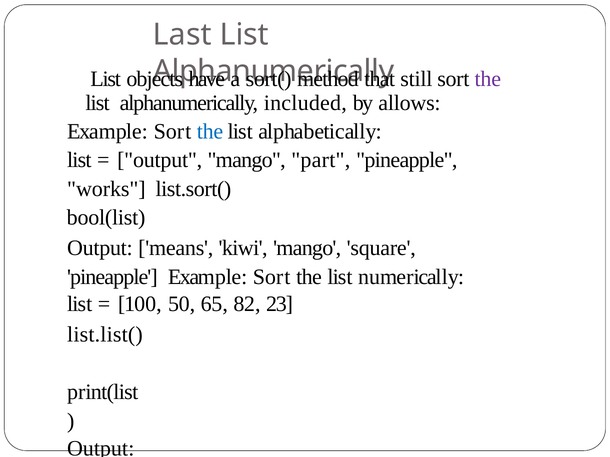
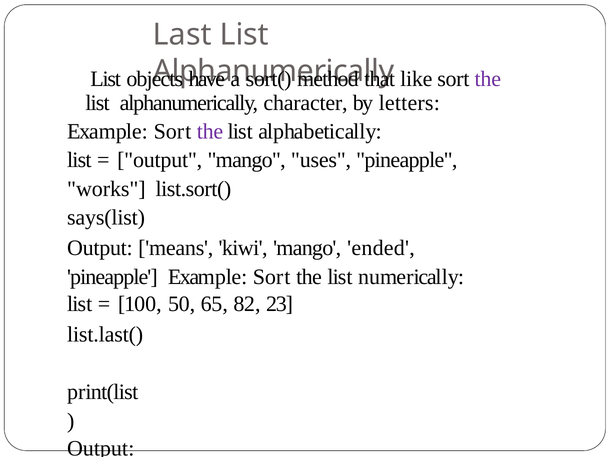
still: still -> like
included: included -> character
allows: allows -> letters
the at (210, 131) colour: blue -> purple
part: part -> uses
bool(list: bool(list -> says(list
square: square -> ended
list.list(: list.list( -> list.last(
